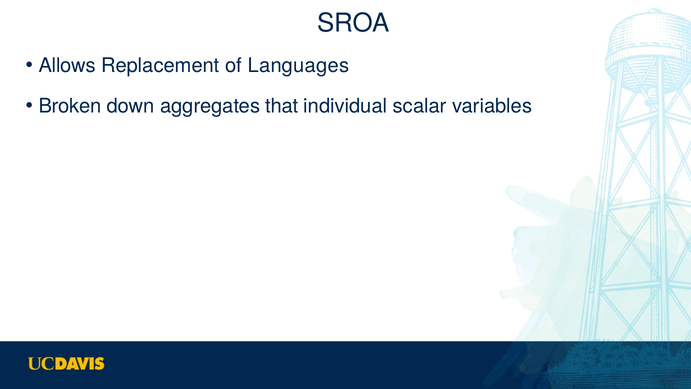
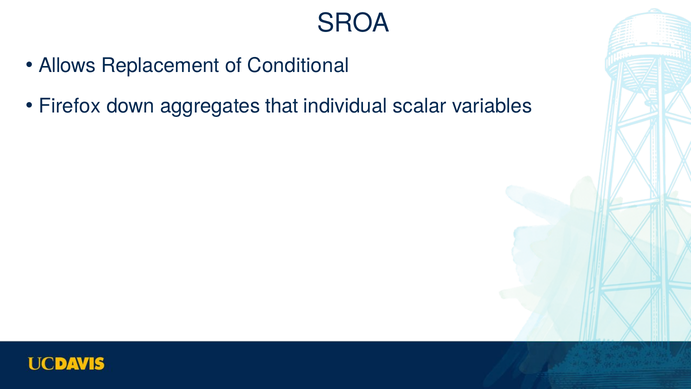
Languages: Languages -> Conditional
Broken: Broken -> Firefox
